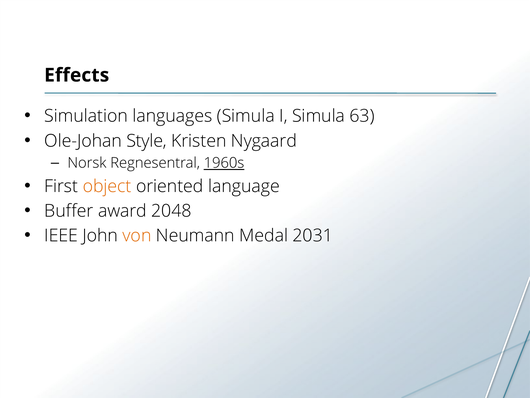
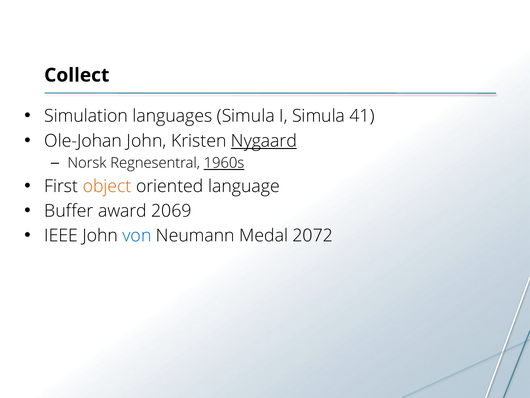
Effects: Effects -> Collect
63: 63 -> 41
Ole-Johan Style: Style -> John
Nygaard underline: none -> present
2048: 2048 -> 2069
von colour: orange -> blue
2031: 2031 -> 2072
